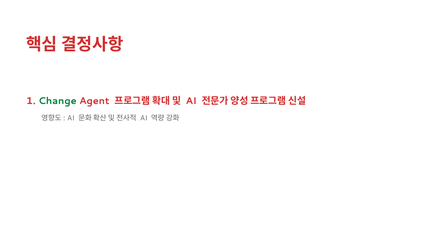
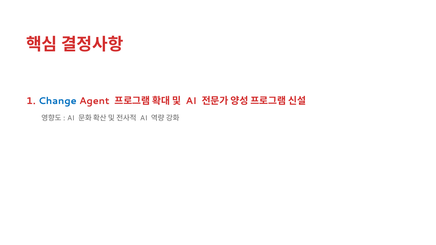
Change colour: green -> blue
